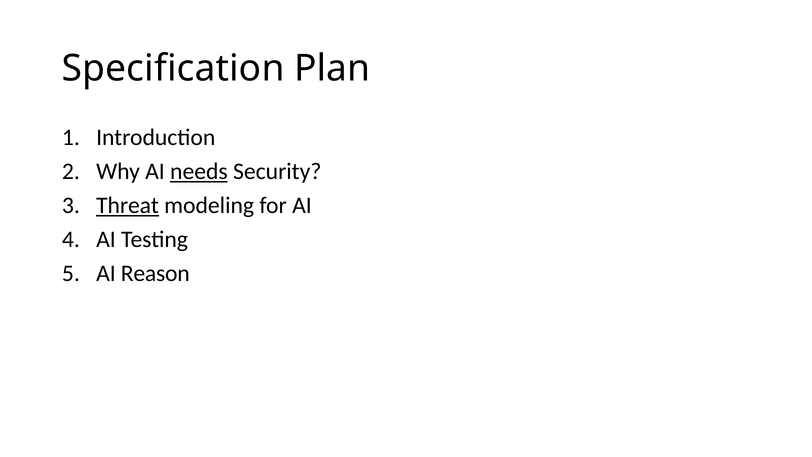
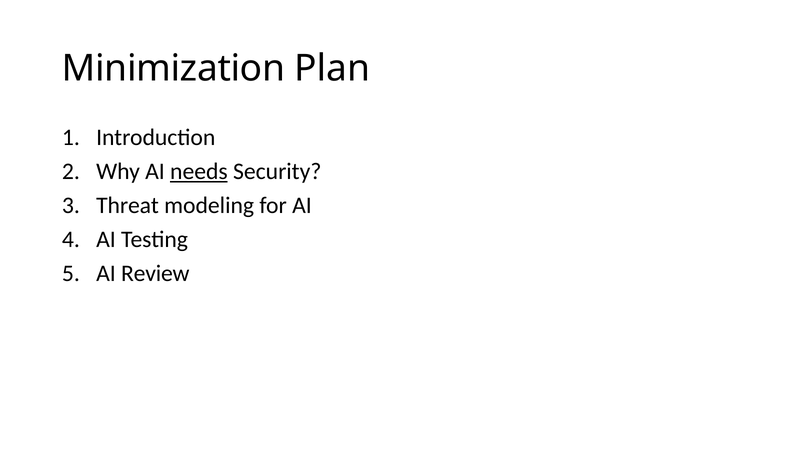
Specification: Specification -> Minimization
Threat underline: present -> none
Reason: Reason -> Review
